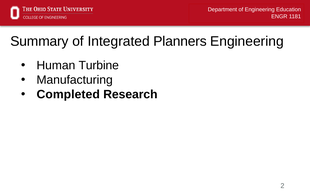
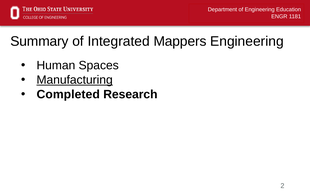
Planners: Planners -> Mappers
Turbine: Turbine -> Spaces
Manufacturing underline: none -> present
